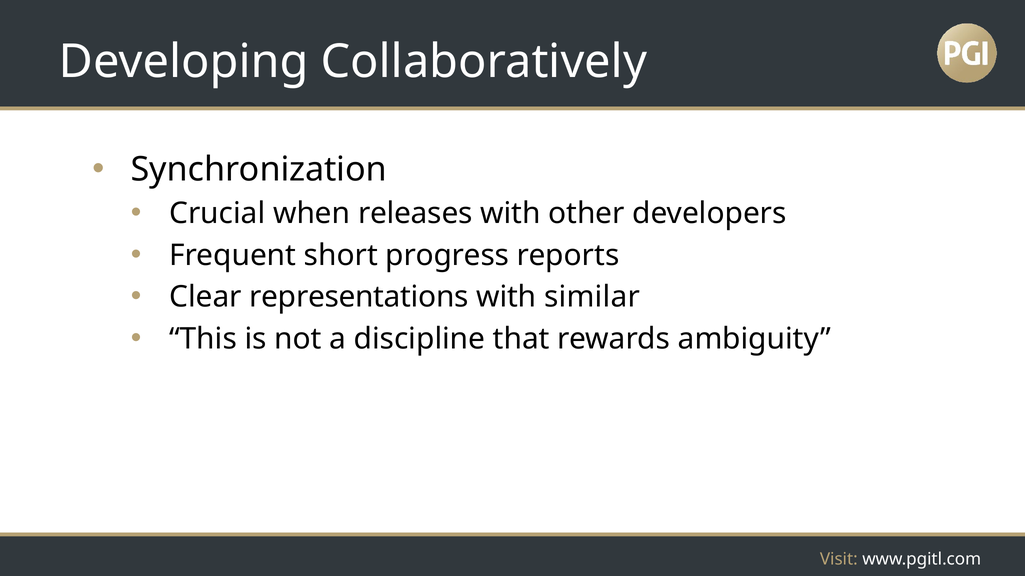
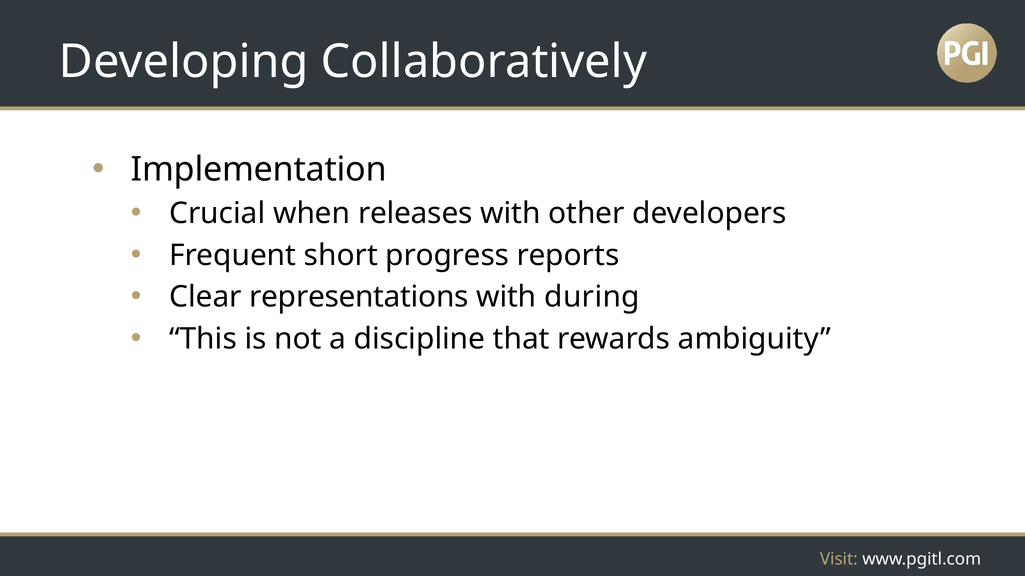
Synchronization: Synchronization -> Implementation
similar: similar -> during
